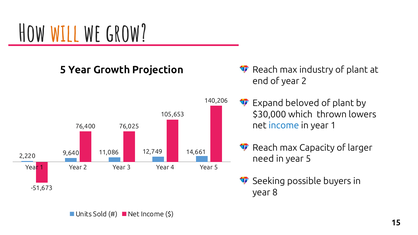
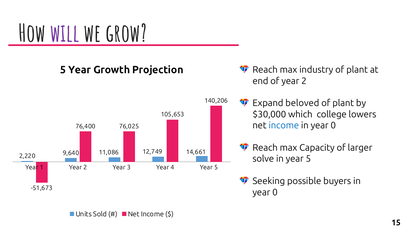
will colour: orange -> purple
thrown: thrown -> college
1 at (333, 126): 1 -> 0
need: need -> solve
8 at (275, 192): 8 -> 0
